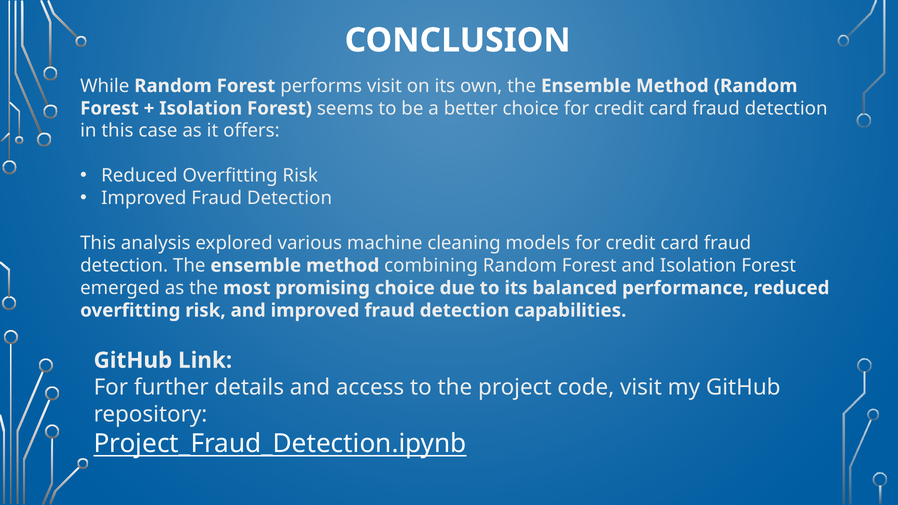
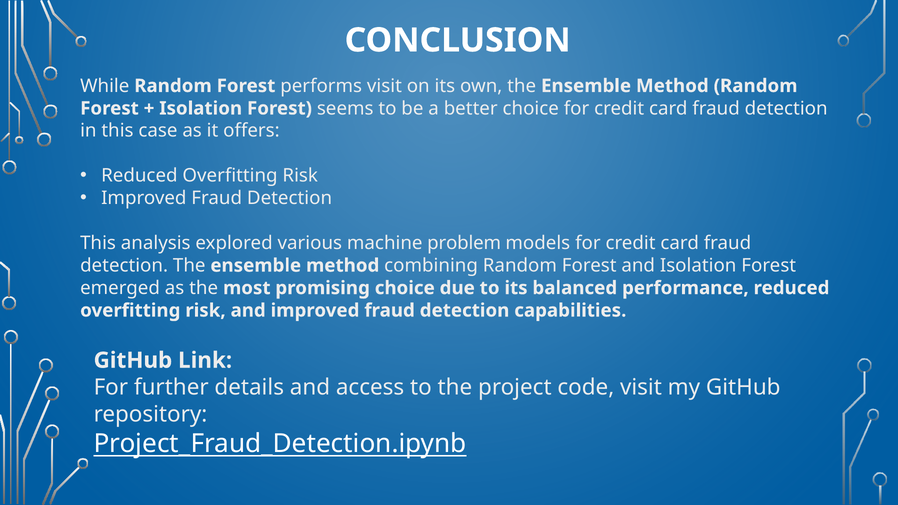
cleaning: cleaning -> problem
